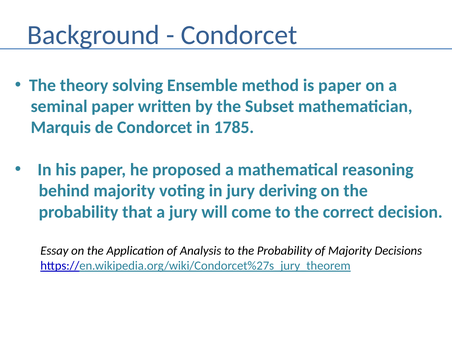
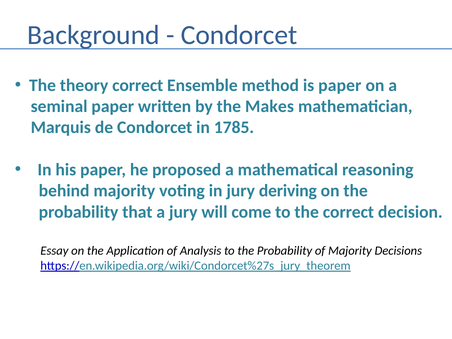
theory solving: solving -> correct
Subset: Subset -> Makes
